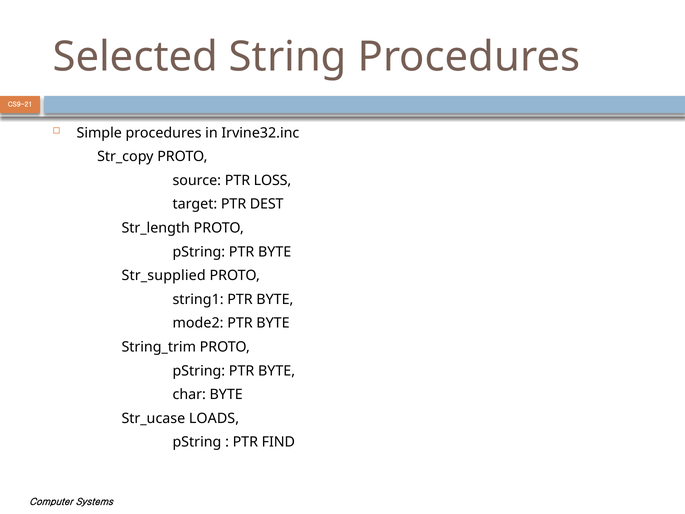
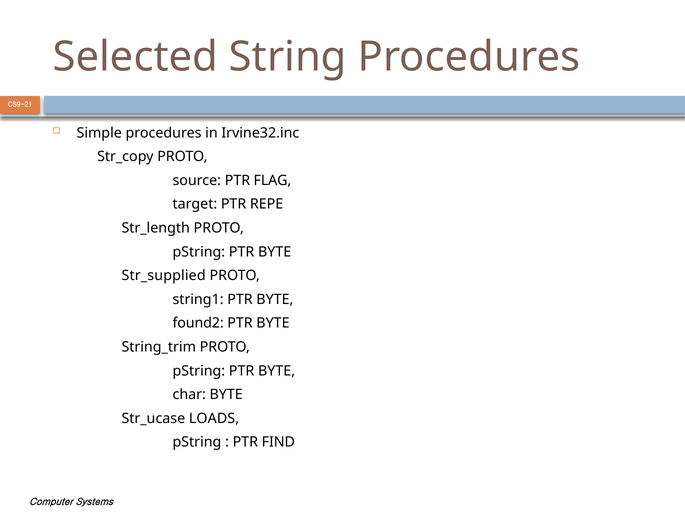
LOSS: LOSS -> FLAG
DEST: DEST -> REPE
mode2: mode2 -> found2
